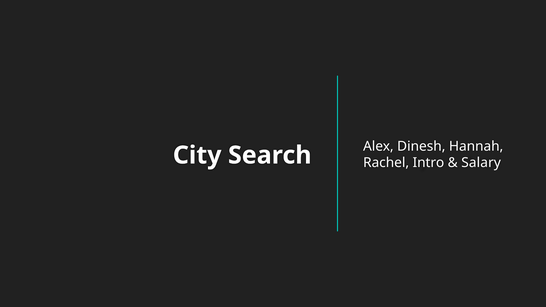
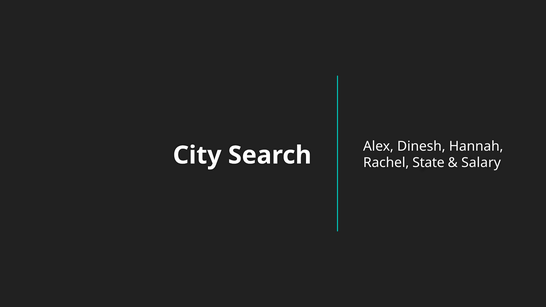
Intro: Intro -> State
